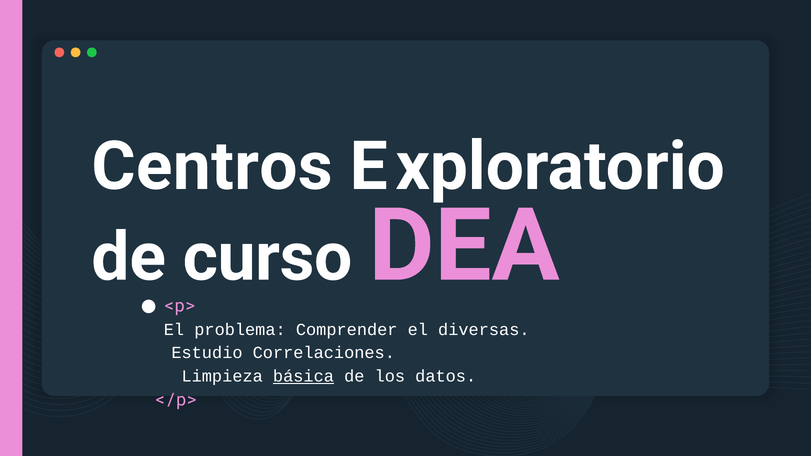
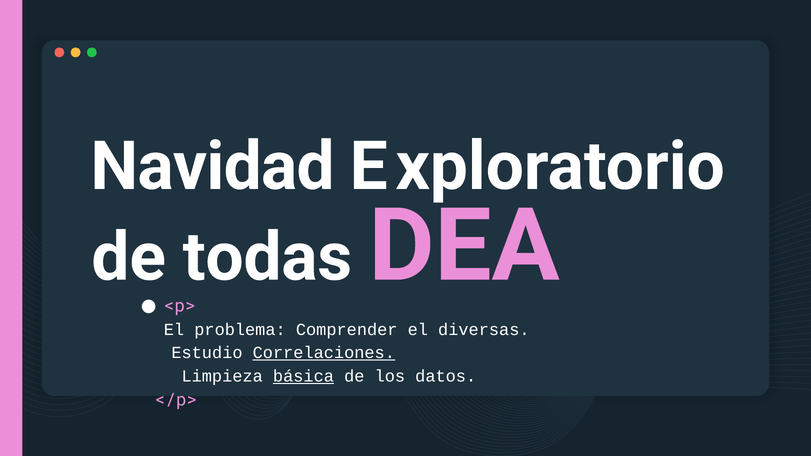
Centros: Centros -> Navidad
curso: curso -> todas
Correlaciones underline: none -> present
